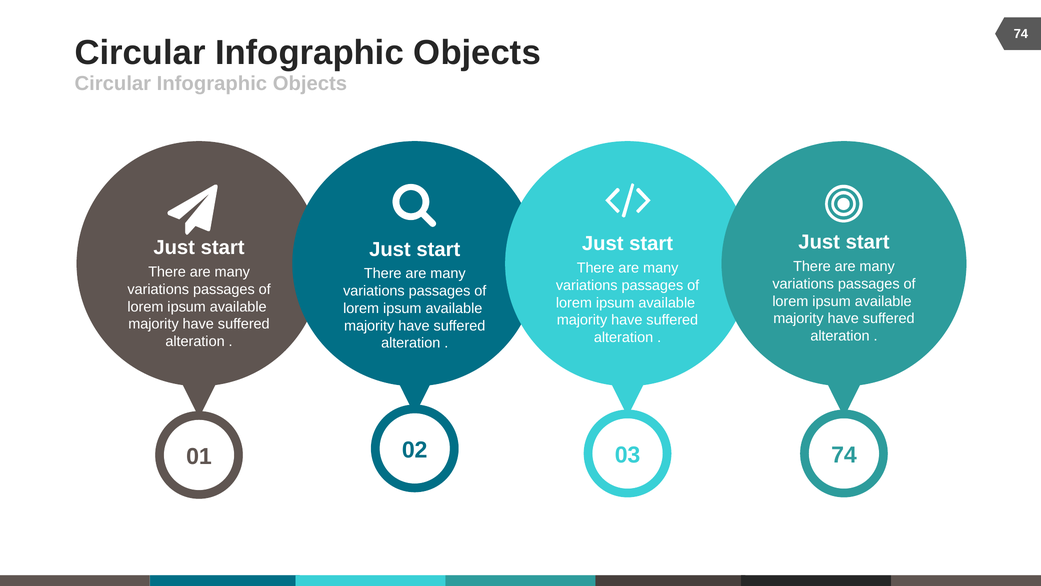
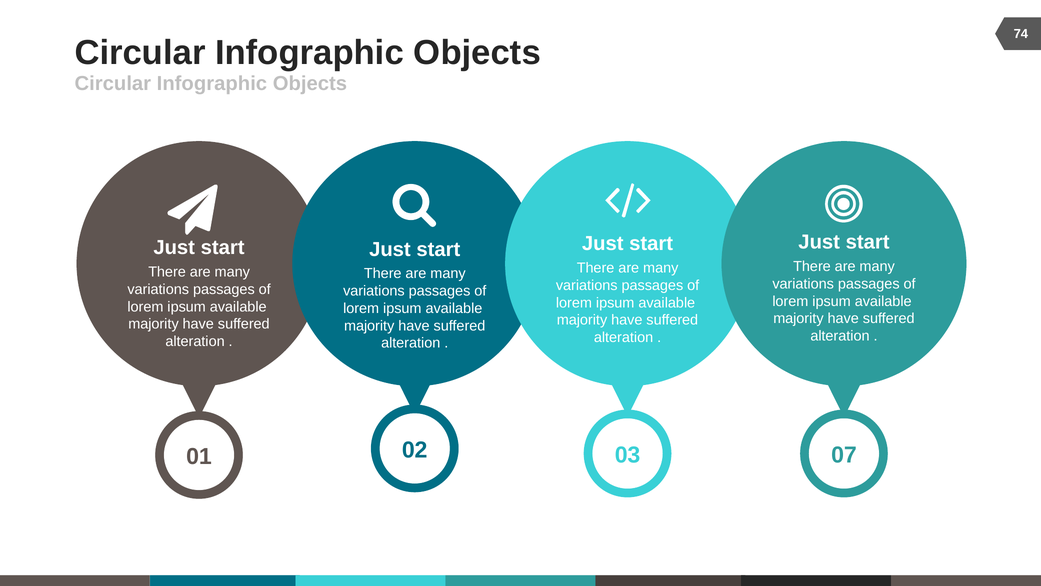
02 74: 74 -> 07
